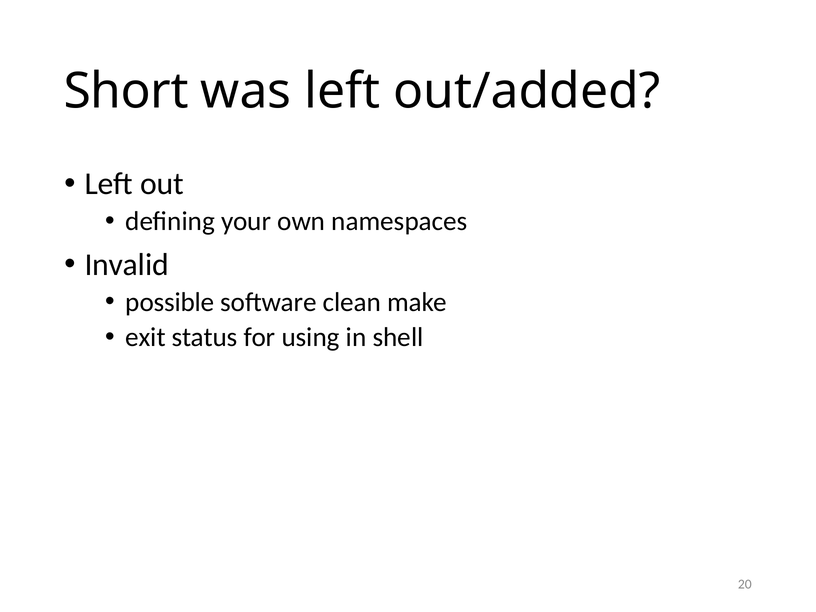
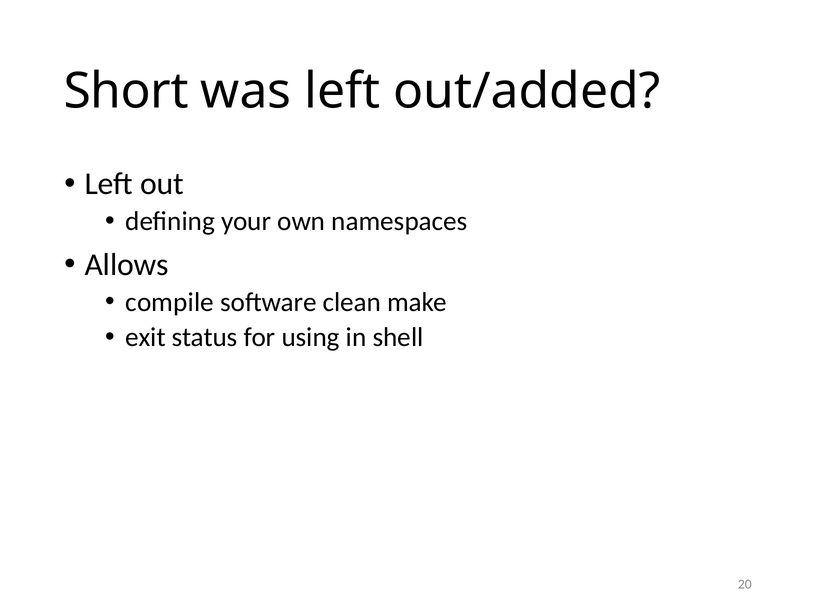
Invalid: Invalid -> Allows
possible: possible -> compile
